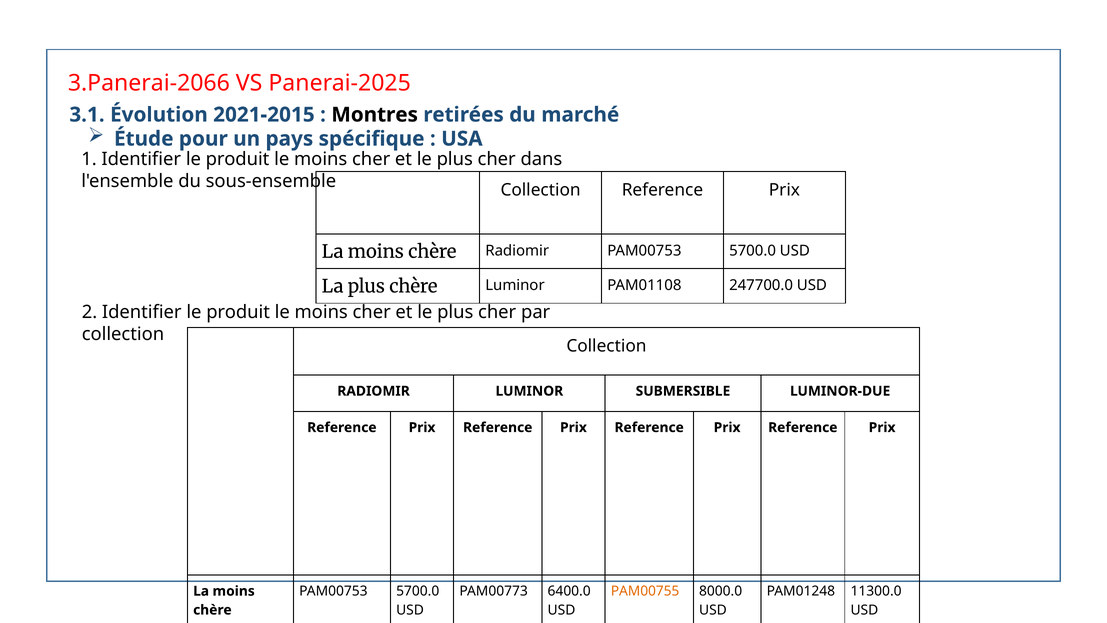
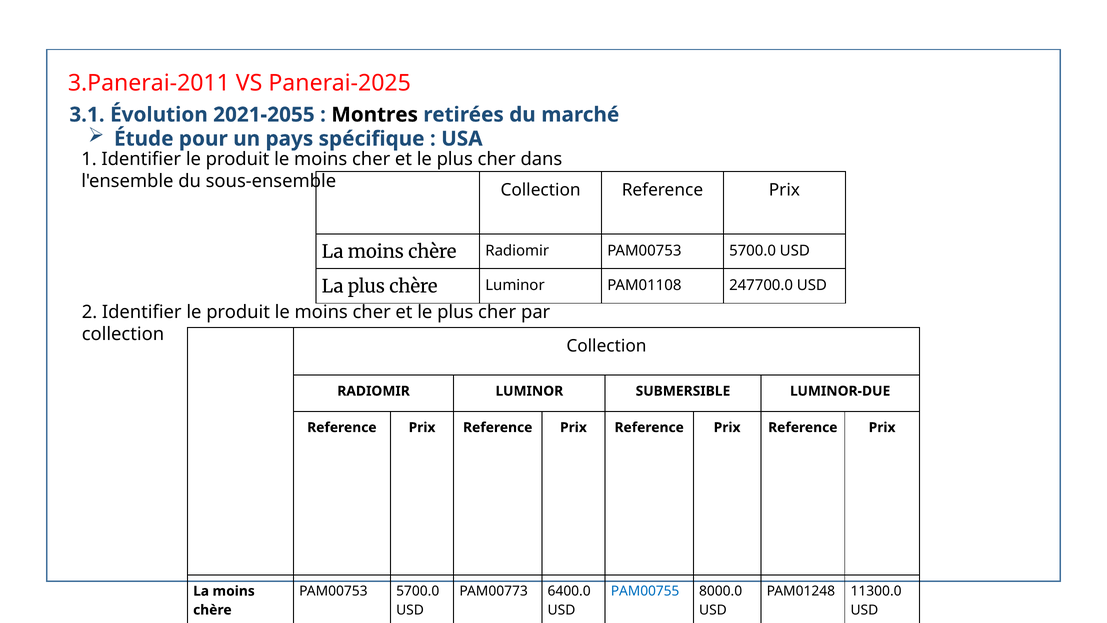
3.Panerai-2066: 3.Panerai-2066 -> 3.Panerai-2011
2021-2015: 2021-2015 -> 2021-2055
PAM00755 colour: orange -> blue
